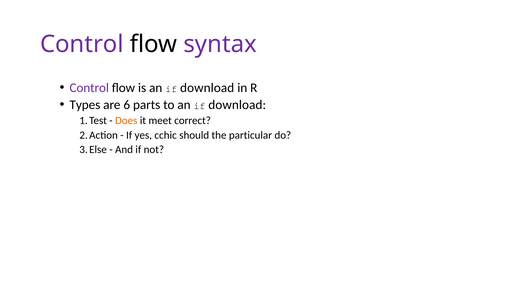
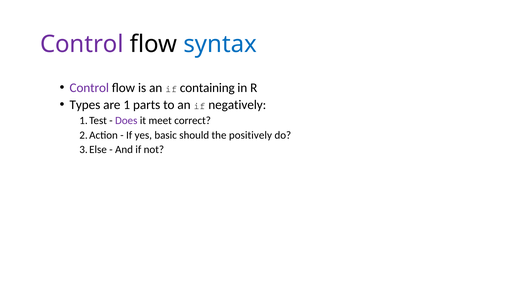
syntax colour: purple -> blue
is an if download: download -> containing
6: 6 -> 1
to an if download: download -> negatively
Does colour: orange -> purple
cchic: cchic -> basic
particular: particular -> positively
